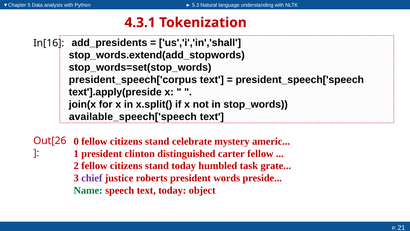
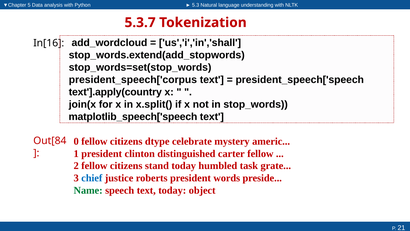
4.3.1: 4.3.1 -> 5.3.7
add_presidents: add_presidents -> add_wordcloud
text'].apply(preside: text'].apply(preside -> text'].apply(country
available_speech['speech: available_speech['speech -> matplotlib_speech['speech
0 fellow citizens stand: stand -> dtype
Out[26: Out[26 -> Out[84
chief colour: purple -> blue
